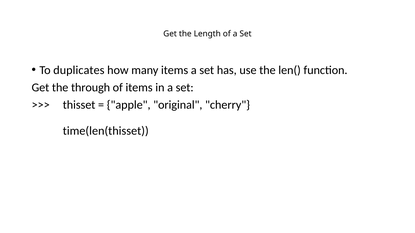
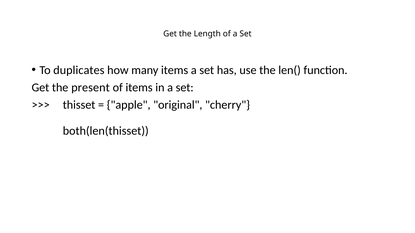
through: through -> present
time(len(thisset: time(len(thisset -> both(len(thisset
